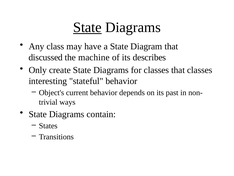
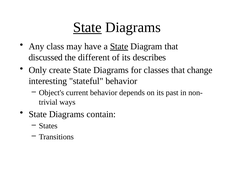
State at (119, 46) underline: none -> present
machine: machine -> different
that classes: classes -> change
